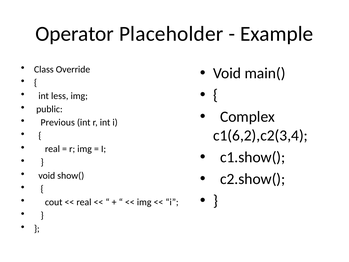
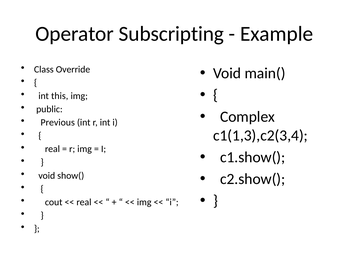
Placeholder: Placeholder -> Subscripting
less: less -> this
c1(6,2),c2(3,4: c1(6,2),c2(3,4 -> c1(1,3),c2(3,4
